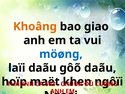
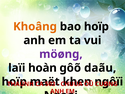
bao giao: giao -> hoïp
möøng colour: blue -> purple
laïi daãu: daãu -> hoàn
